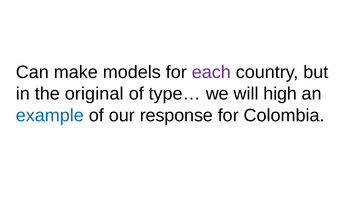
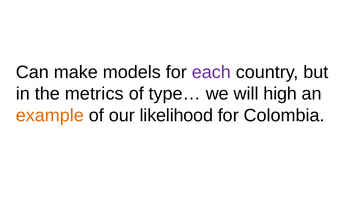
original: original -> metrics
example colour: blue -> orange
response: response -> likelihood
